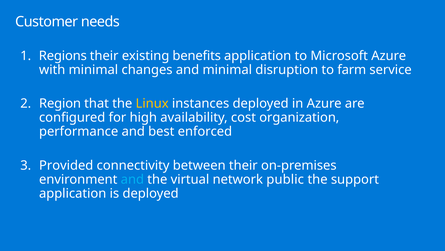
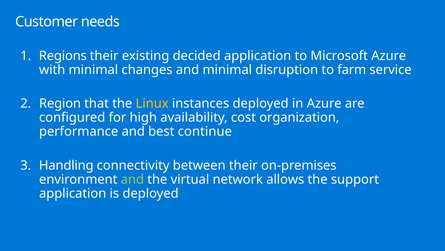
benefits: benefits -> decided
enforced: enforced -> continue
Provided: Provided -> Handling
and at (132, 179) colour: light blue -> light green
public: public -> allows
